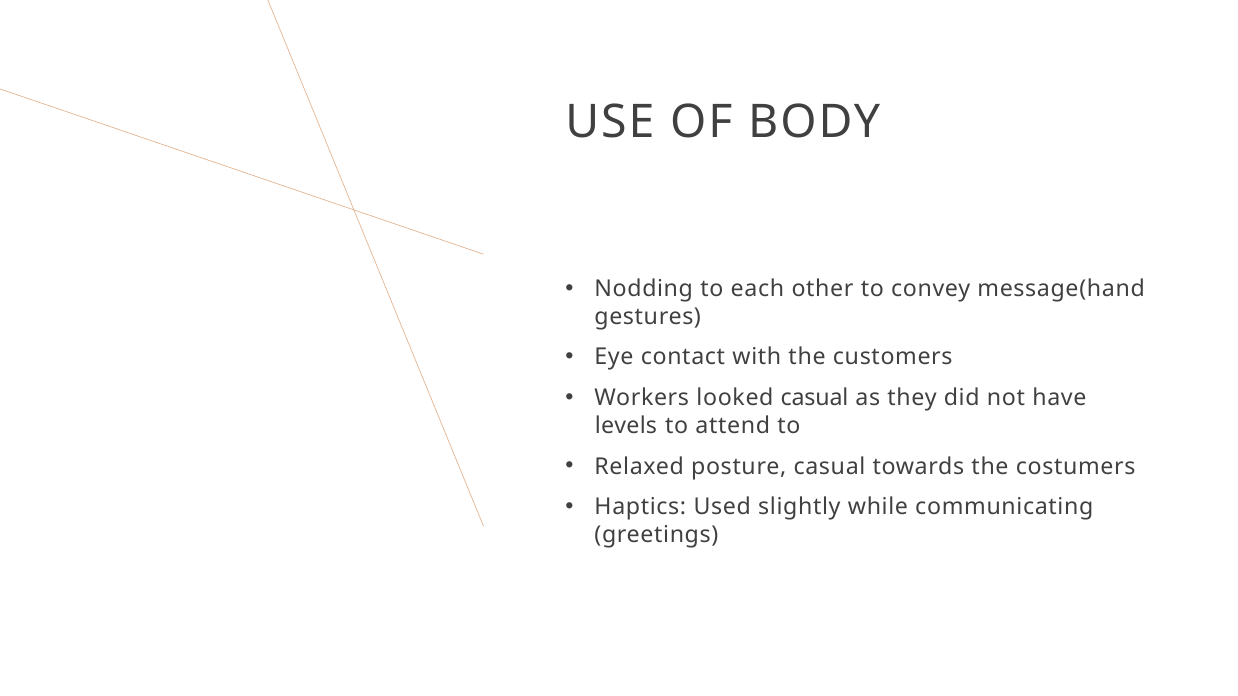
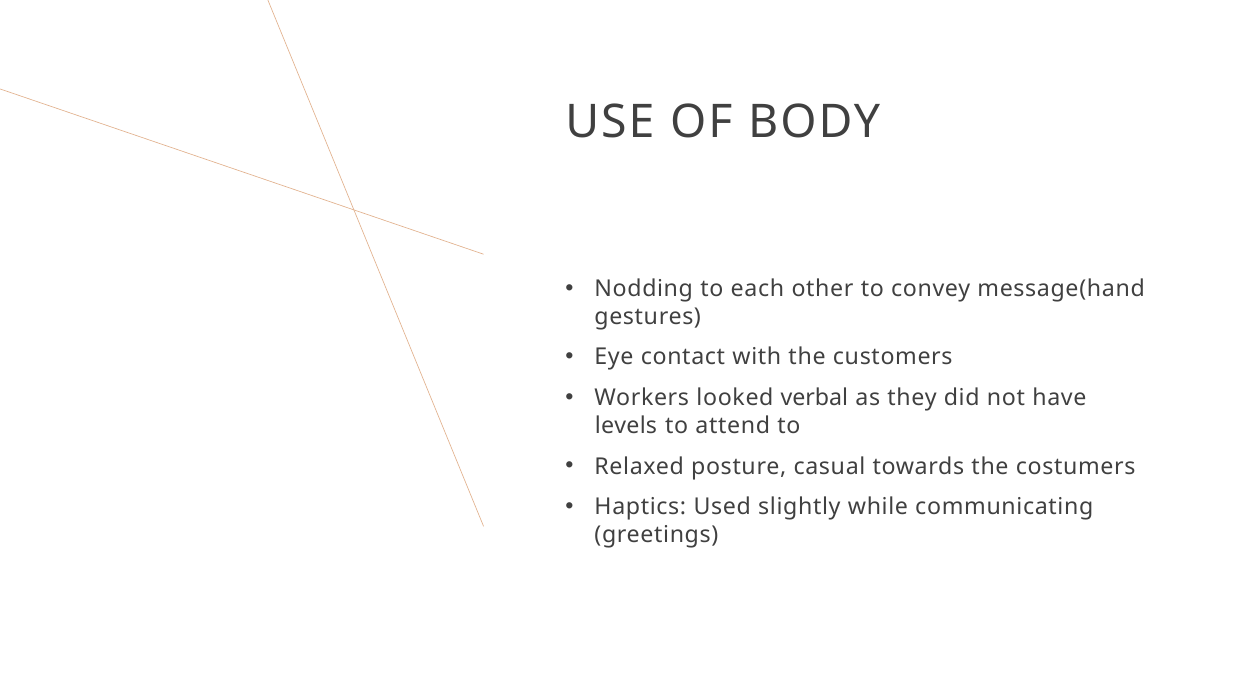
looked casual: casual -> verbal
